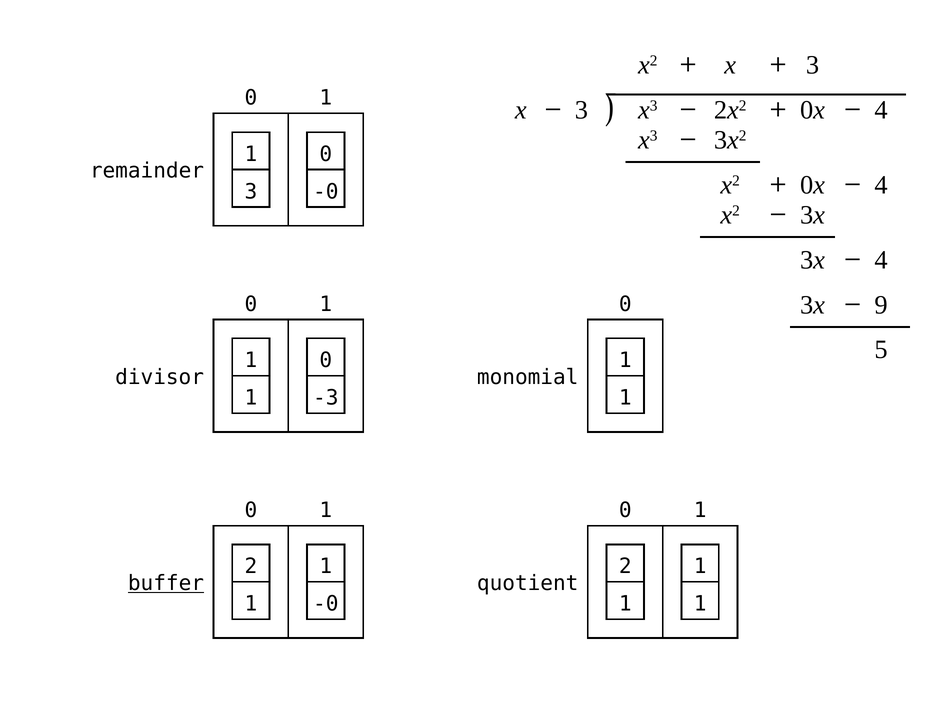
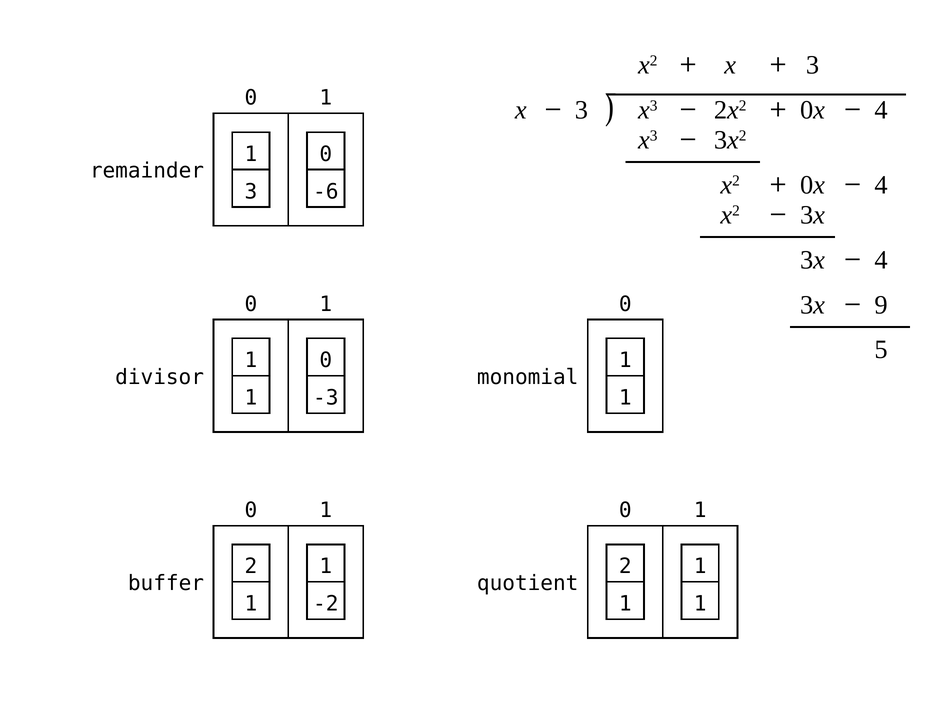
-0 at (326, 192): -0 -> -6
buffer underline: present -> none
-0 at (326, 603): -0 -> -2
